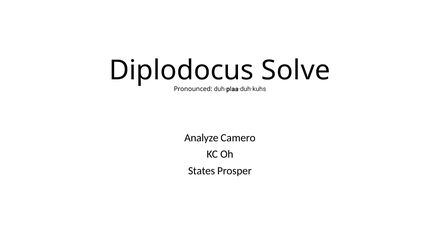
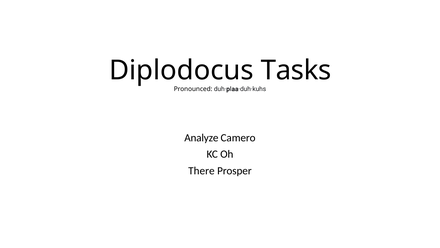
Solve: Solve -> Tasks
States: States -> There
